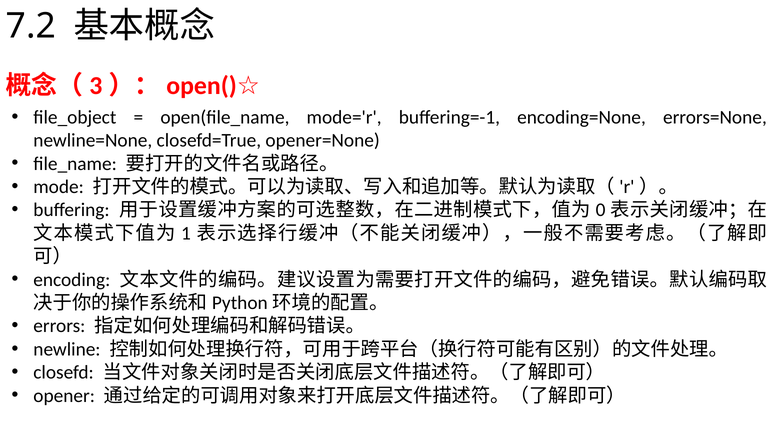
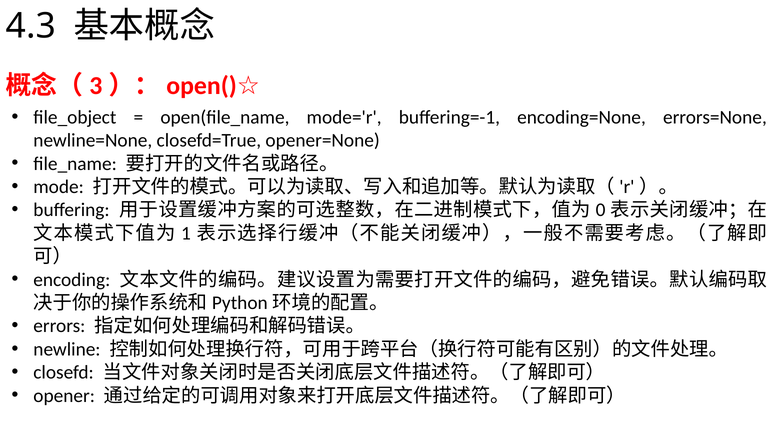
7.2: 7.2 -> 4.3
